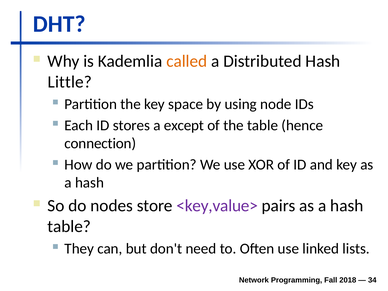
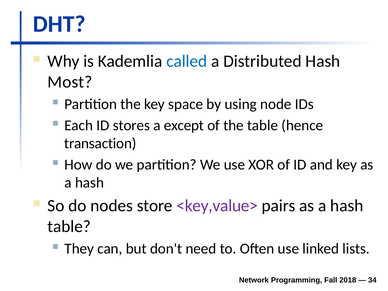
called colour: orange -> blue
Little: Little -> Most
connection: connection -> transaction
